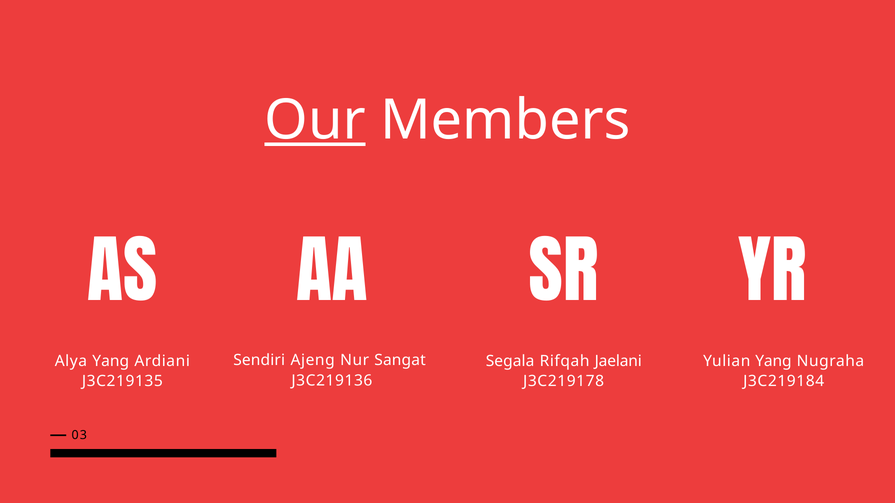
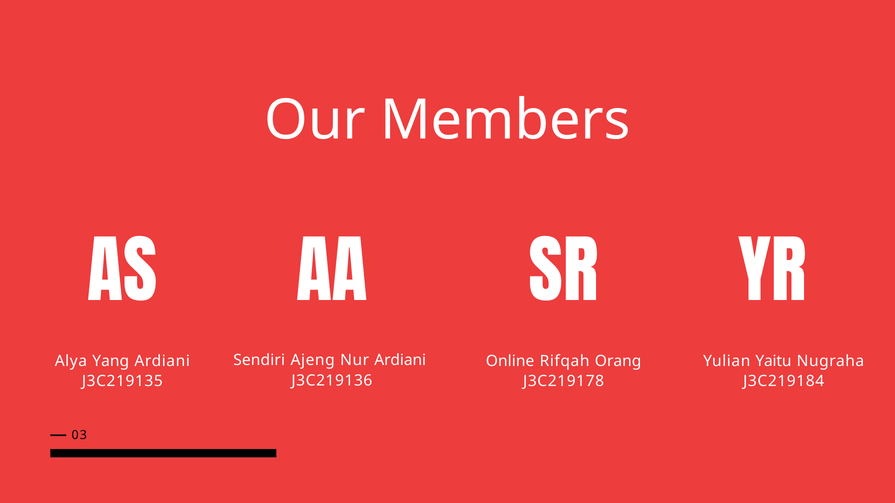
Our underline: present -> none
Nur Sangat: Sangat -> Ardiani
Segala: Segala -> Online
Jaelani: Jaelani -> Orang
Yulian Yang: Yang -> Yaitu
